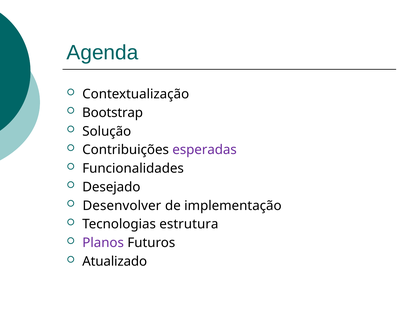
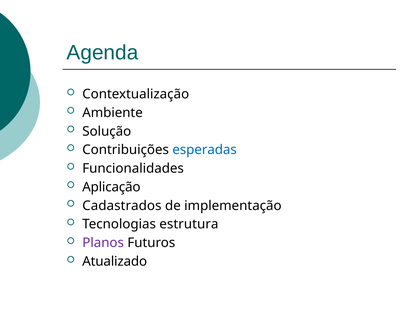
Bootstrap: Bootstrap -> Ambiente
esperadas colour: purple -> blue
Desejado: Desejado -> Aplicação
Desenvolver: Desenvolver -> Cadastrados
